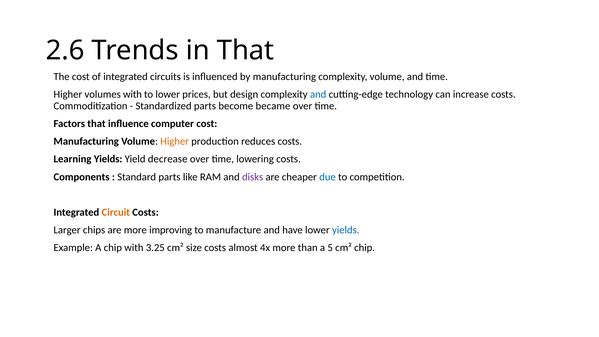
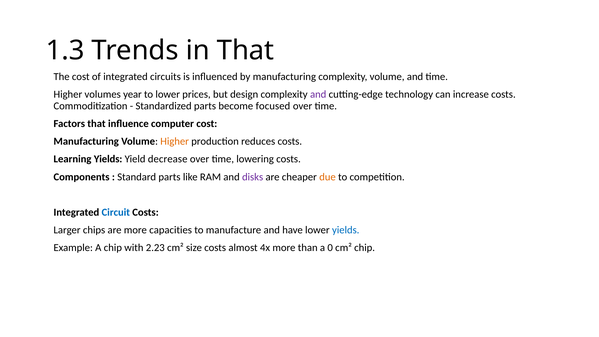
2.6: 2.6 -> 1.3
volumes with: with -> year
and at (318, 94) colour: blue -> purple
became: became -> focused
due colour: blue -> orange
Circuit colour: orange -> blue
improving: improving -> capacities
3.25: 3.25 -> 2.23
5: 5 -> 0
